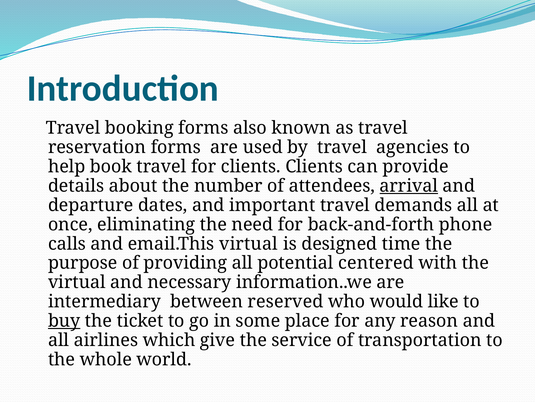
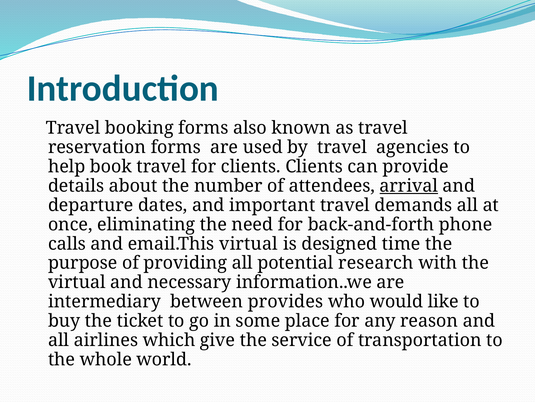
centered: centered -> research
reserved: reserved -> provides
buy underline: present -> none
